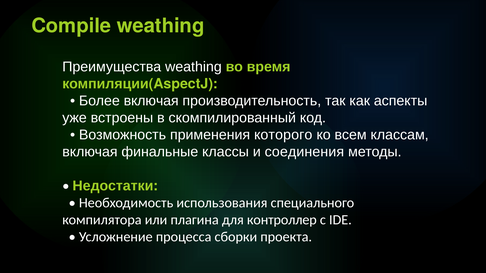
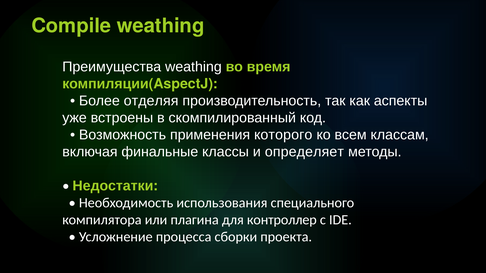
Более включая: включая -> отделяя
соединения: соединения -> определяет
